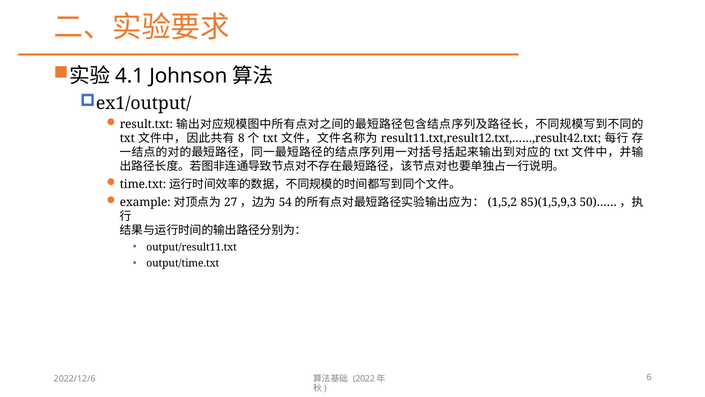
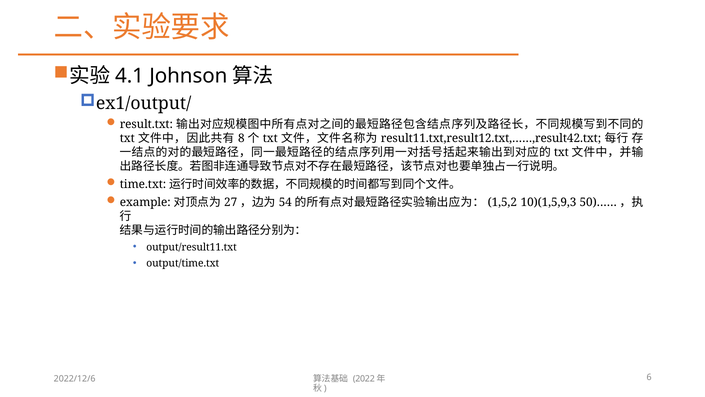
85)(1,5,9,3: 85)(1,5,9,3 -> 10)(1,5,9,3
